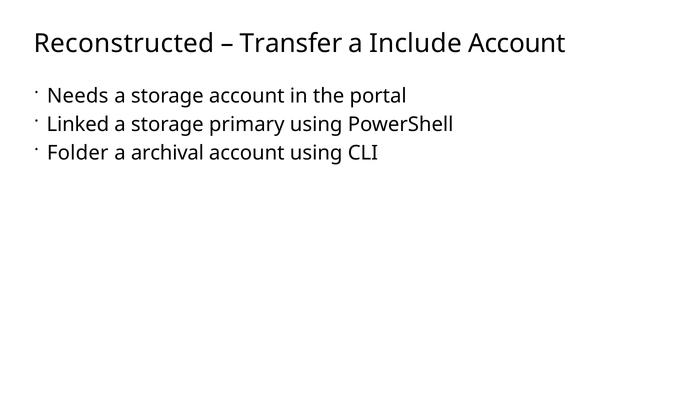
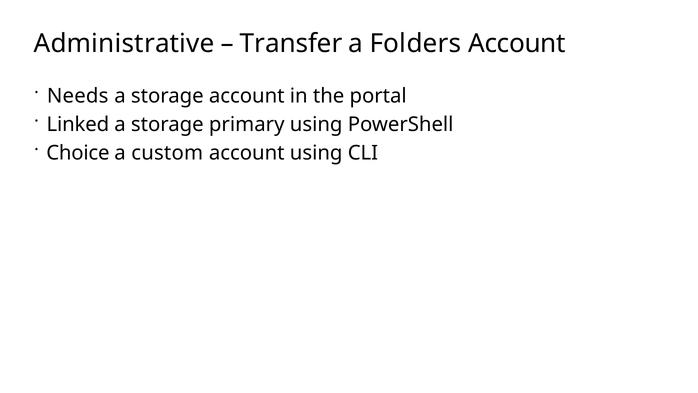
Reconstructed: Reconstructed -> Administrative
Include: Include -> Folders
Folder: Folder -> Choice
archival: archival -> custom
